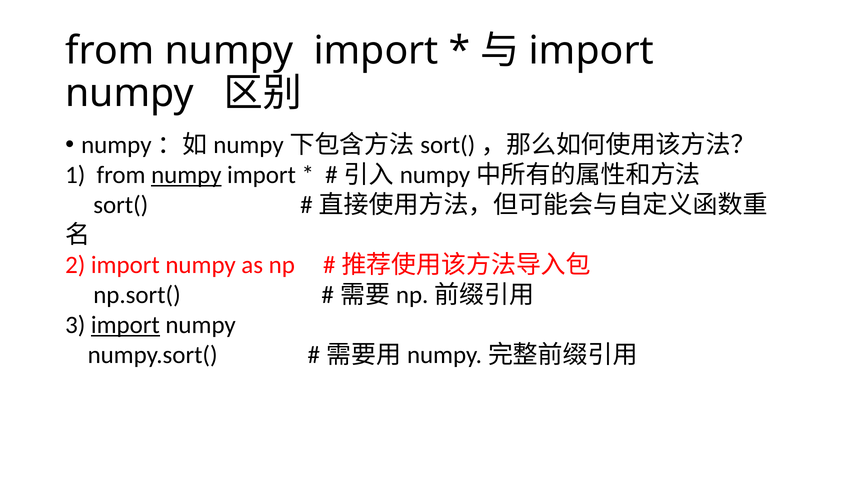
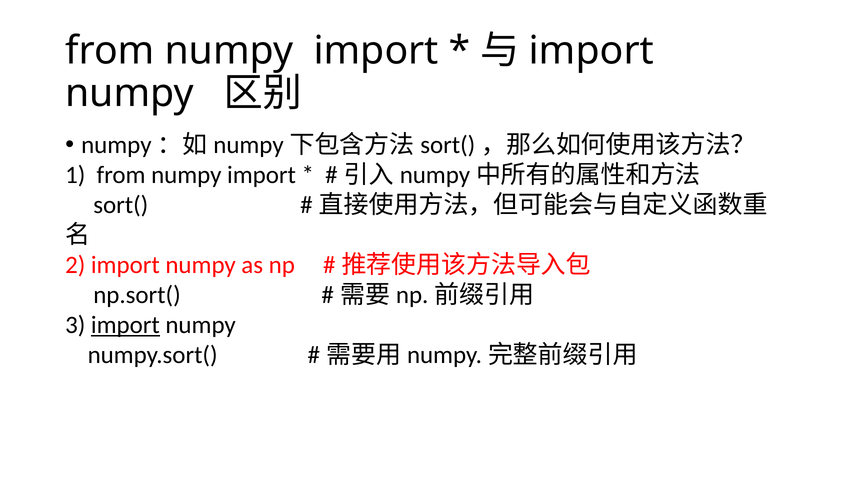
numpy at (186, 175) underline: present -> none
